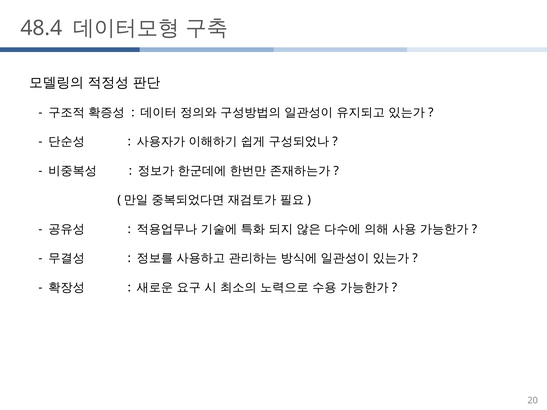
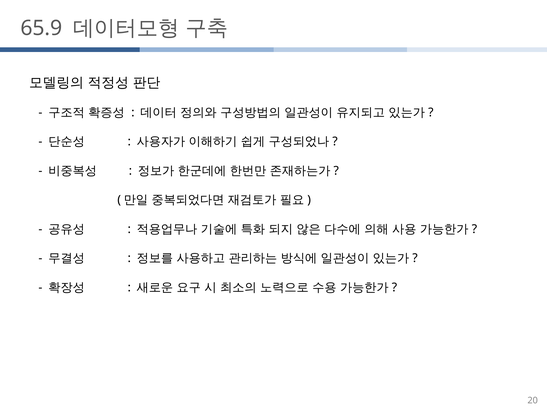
48.4: 48.4 -> 65.9
